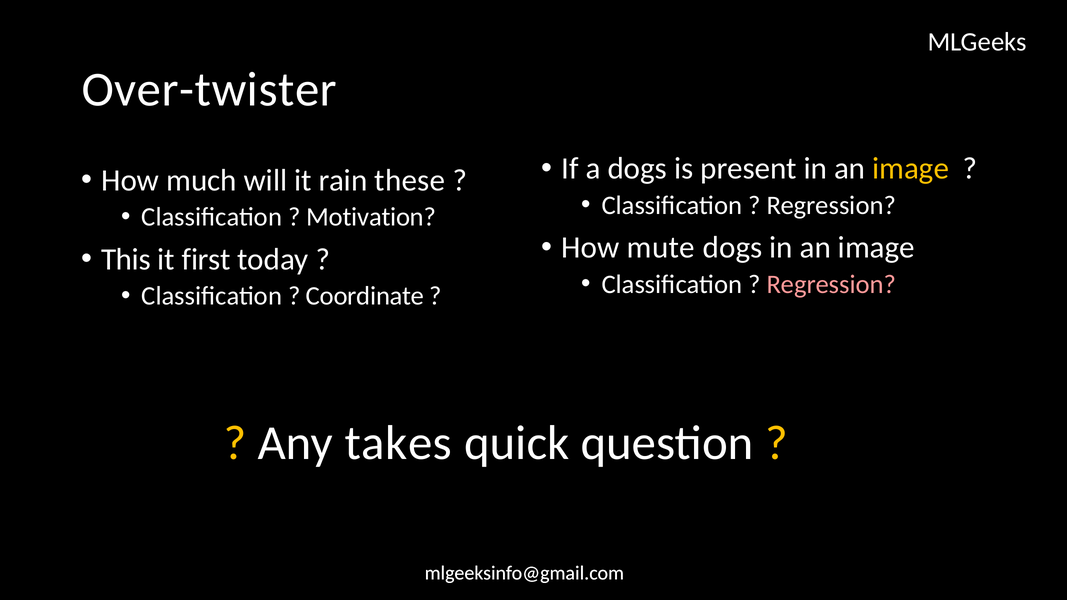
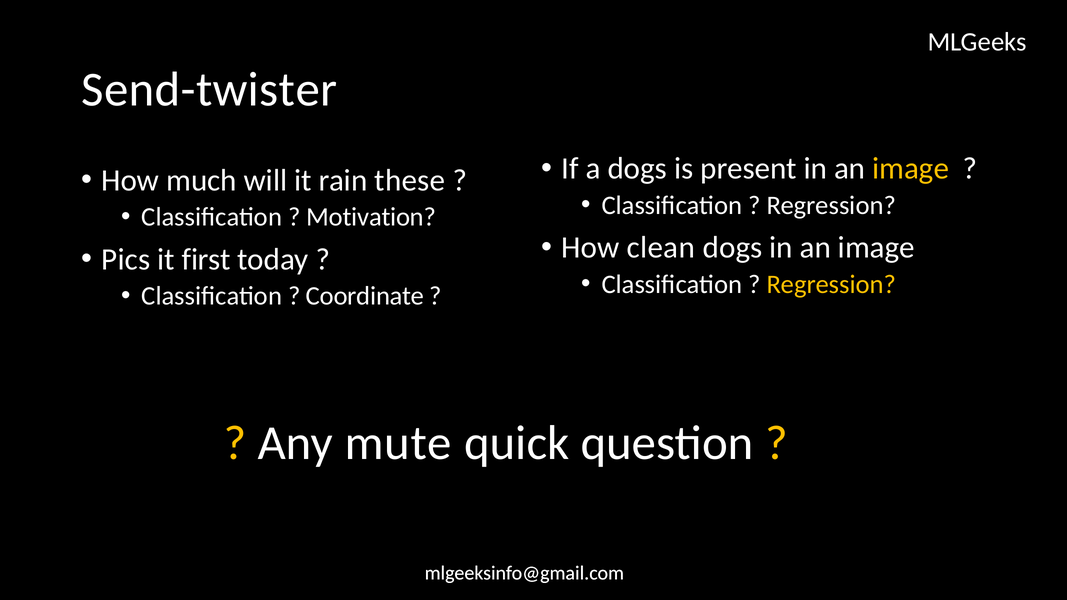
Over-twister: Over-twister -> Send-twister
mute: mute -> clean
This: This -> Pics
Regression at (831, 284) colour: pink -> yellow
takes: takes -> mute
